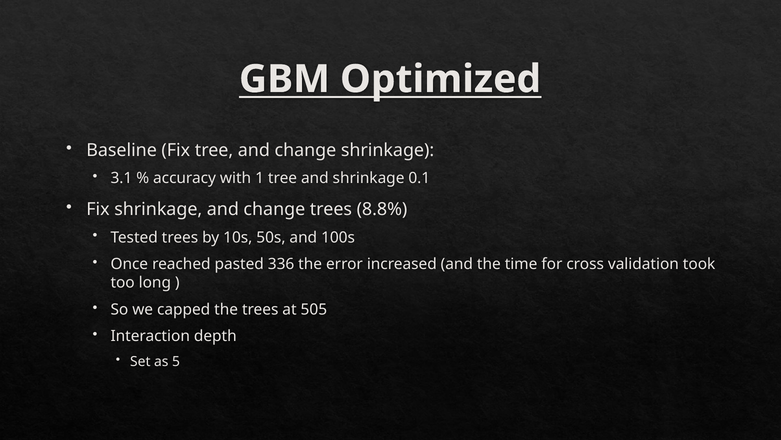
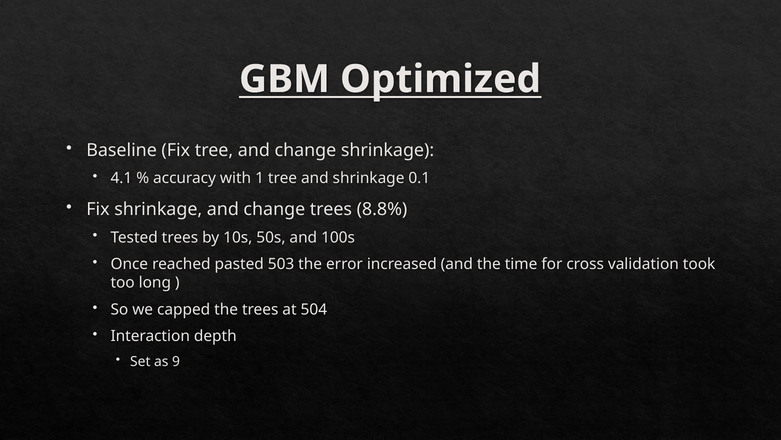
3.1: 3.1 -> 4.1
336: 336 -> 503
505: 505 -> 504
5: 5 -> 9
